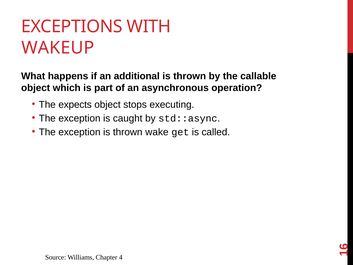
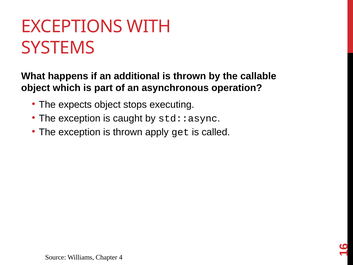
WAKEUP: WAKEUP -> SYSTEMS
wake: wake -> apply
